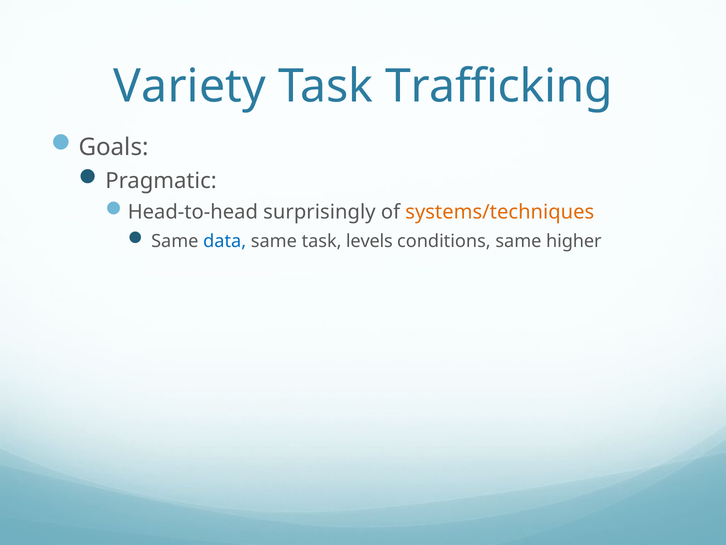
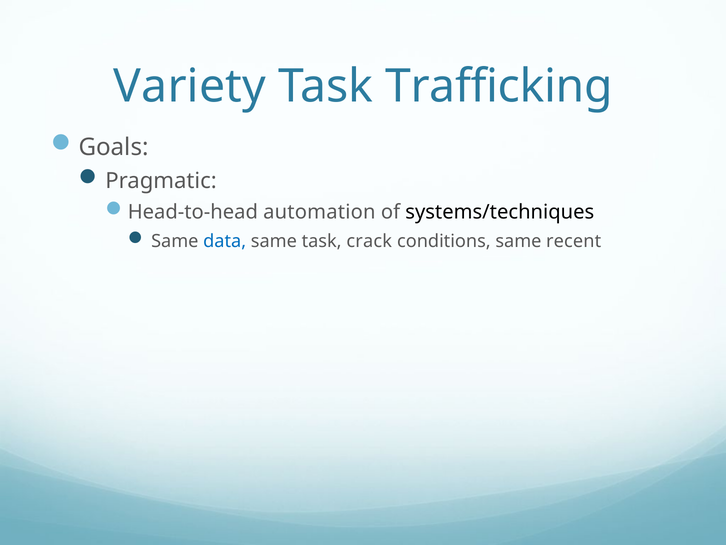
surprisingly: surprisingly -> automation
systems/techniques colour: orange -> black
levels: levels -> crack
higher: higher -> recent
